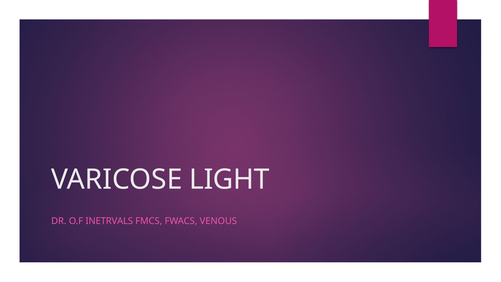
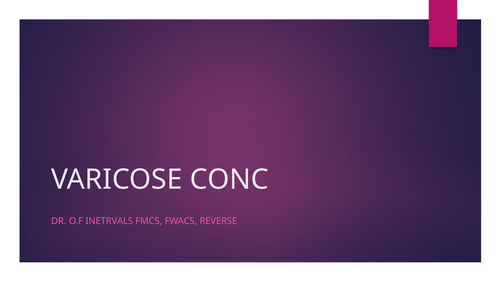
LIGHT: LIGHT -> CONC
VENOUS: VENOUS -> REVERSE
